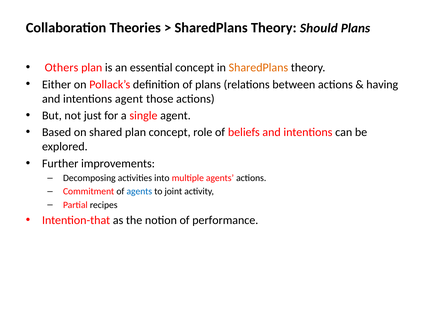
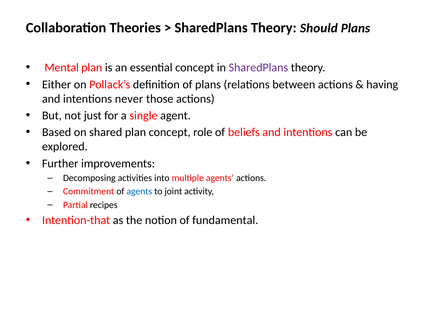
Others: Others -> Mental
SharedPlans at (258, 68) colour: orange -> purple
intentions agent: agent -> never
performance: performance -> fundamental
